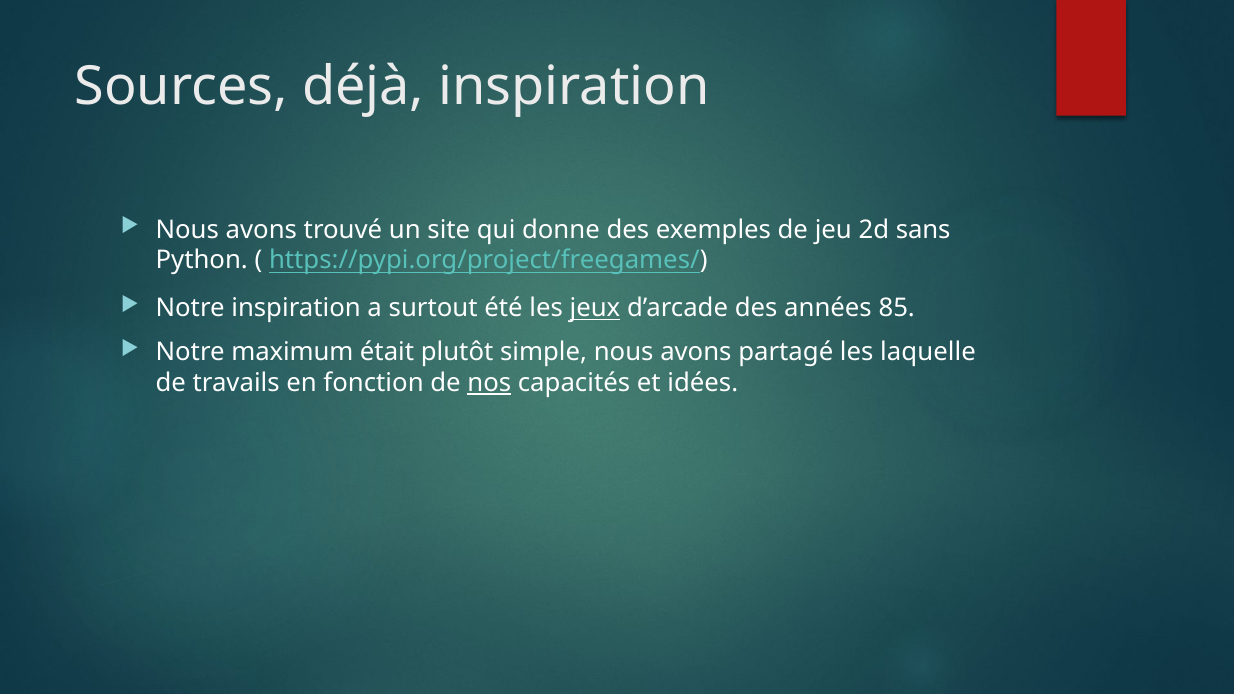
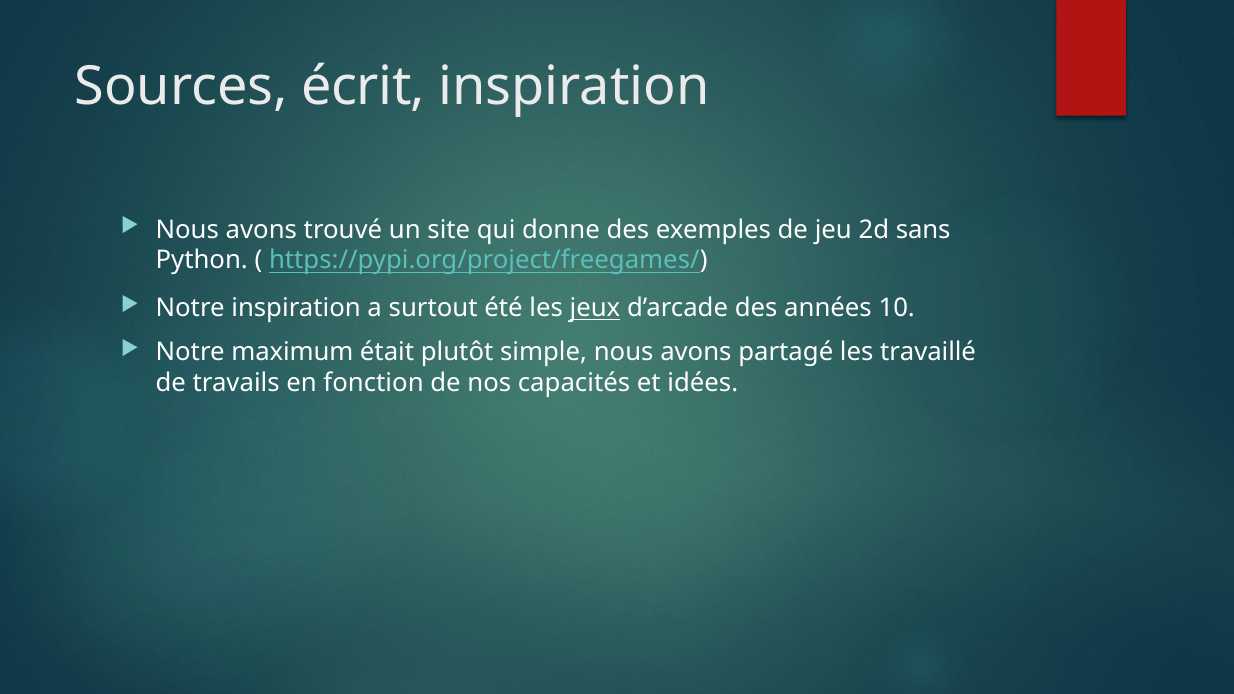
déjà: déjà -> écrit
85: 85 -> 10
laquelle: laquelle -> travaillé
nos underline: present -> none
